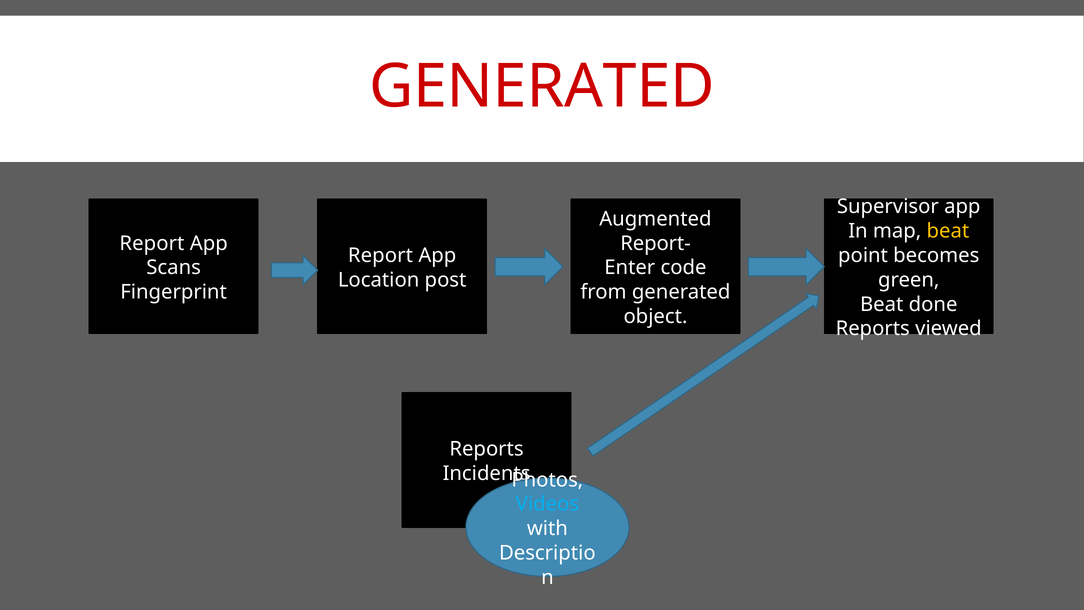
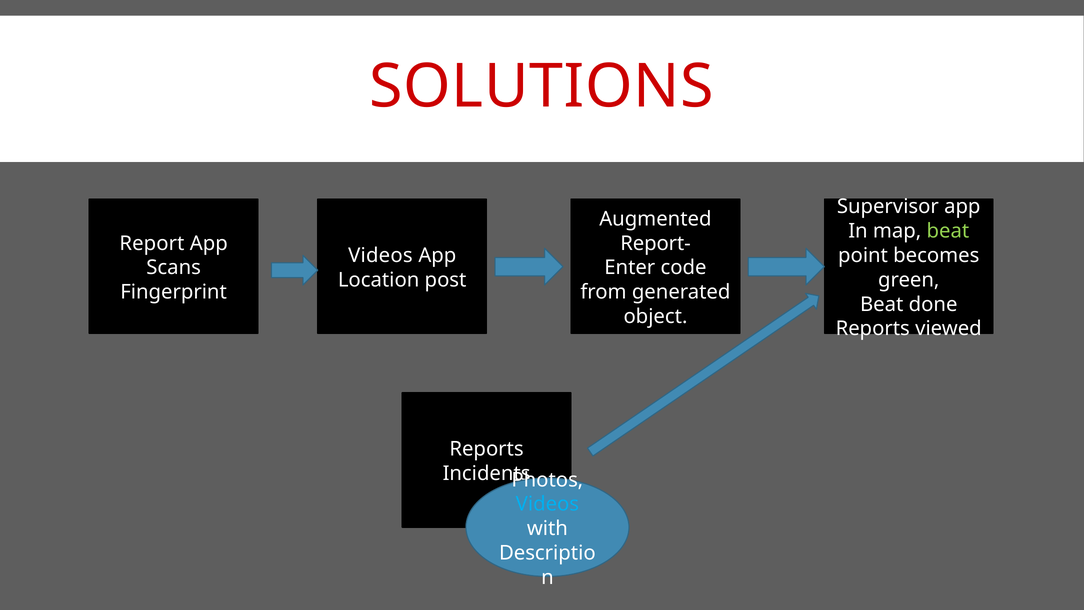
GENERATED at (542, 86): GENERATED -> SOLUTIONS
beat at (948, 231) colour: yellow -> light green
Report at (380, 255): Report -> Videos
